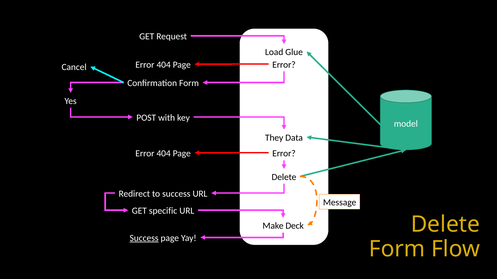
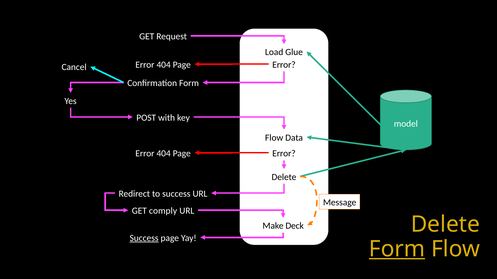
They at (274, 138): They -> Flow
specific: specific -> comply
Form at (397, 249) underline: none -> present
